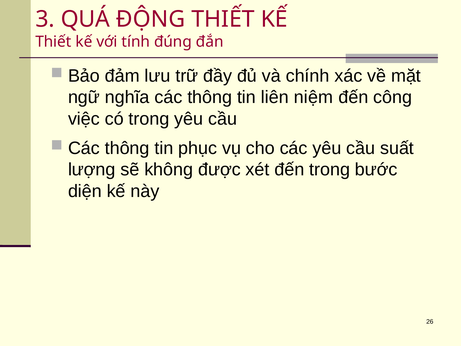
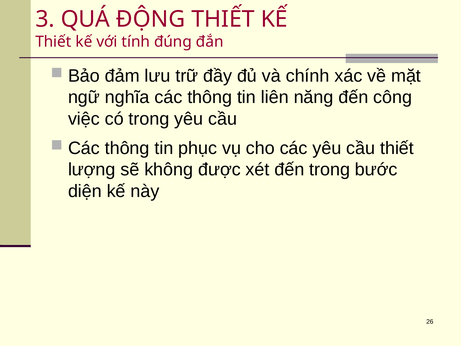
niệm: niệm -> năng
cầu suất: suất -> thiết
